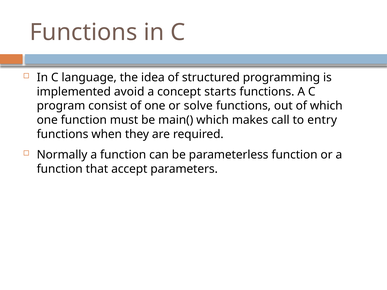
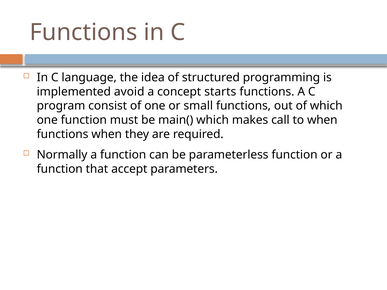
solve: solve -> small
to entry: entry -> when
